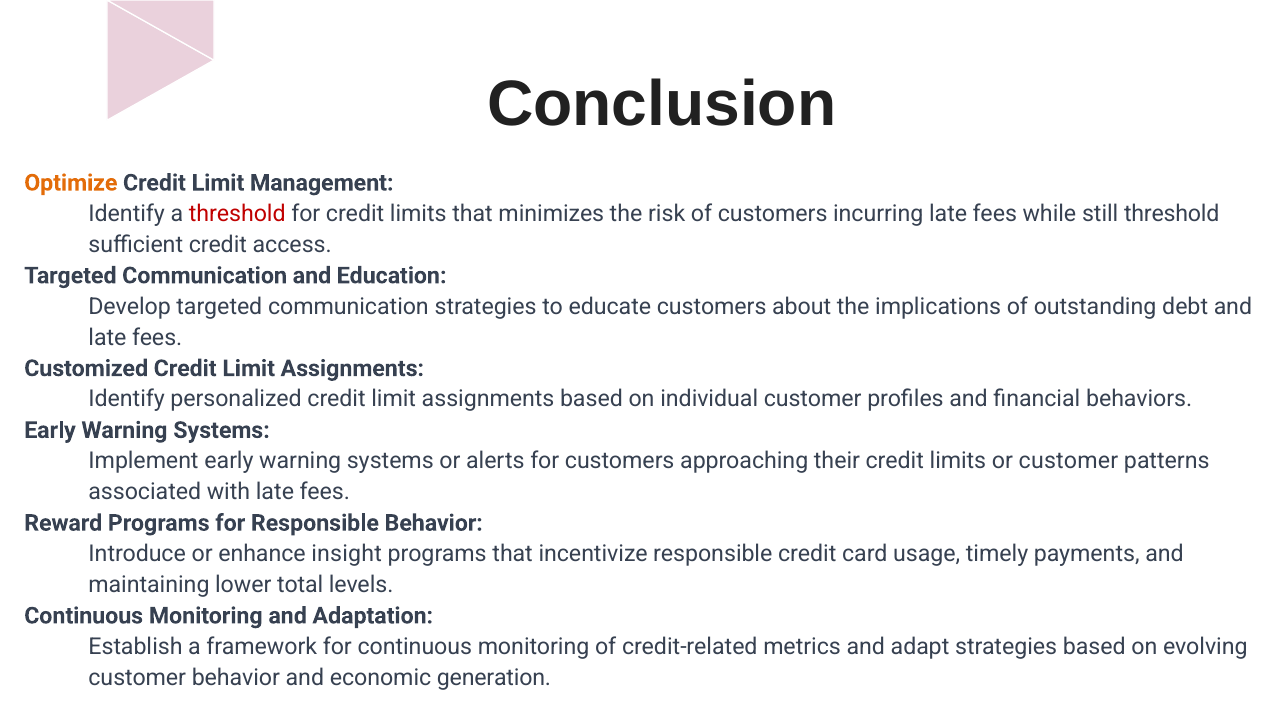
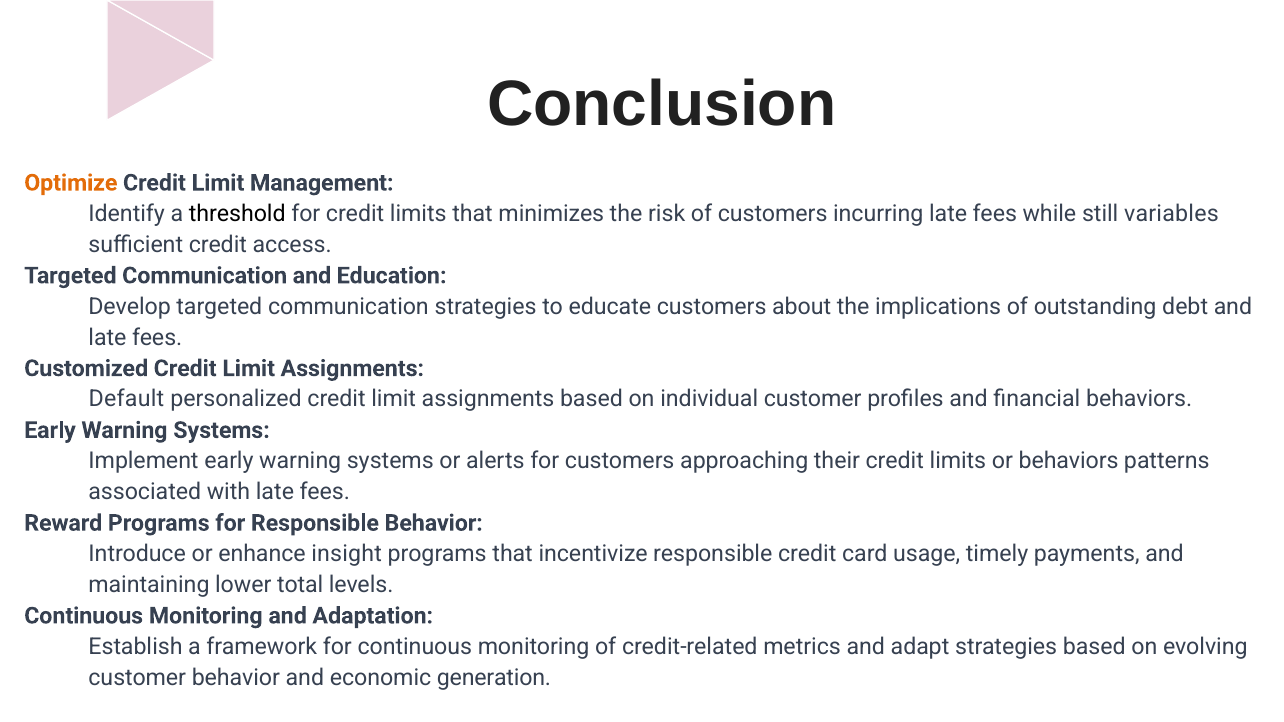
threshold at (237, 214) colour: red -> black
still threshold: threshold -> variables
Identify at (127, 399): Identify -> Default
or customer: customer -> behaviors
